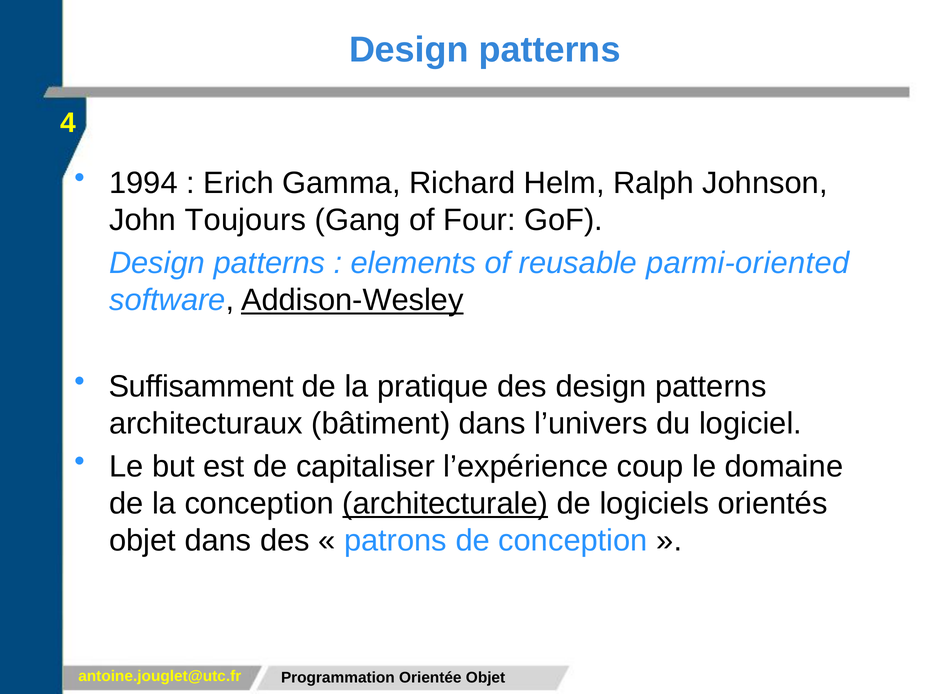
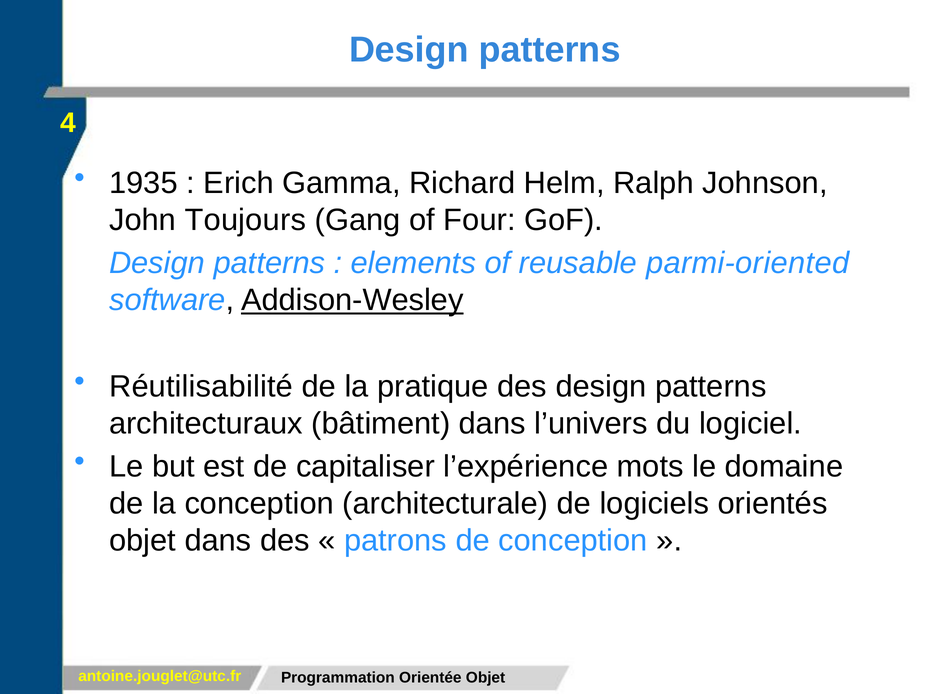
1994: 1994 -> 1935
Suffisamment: Suffisamment -> Réutilisabilité
coup: coup -> mots
architecturale underline: present -> none
